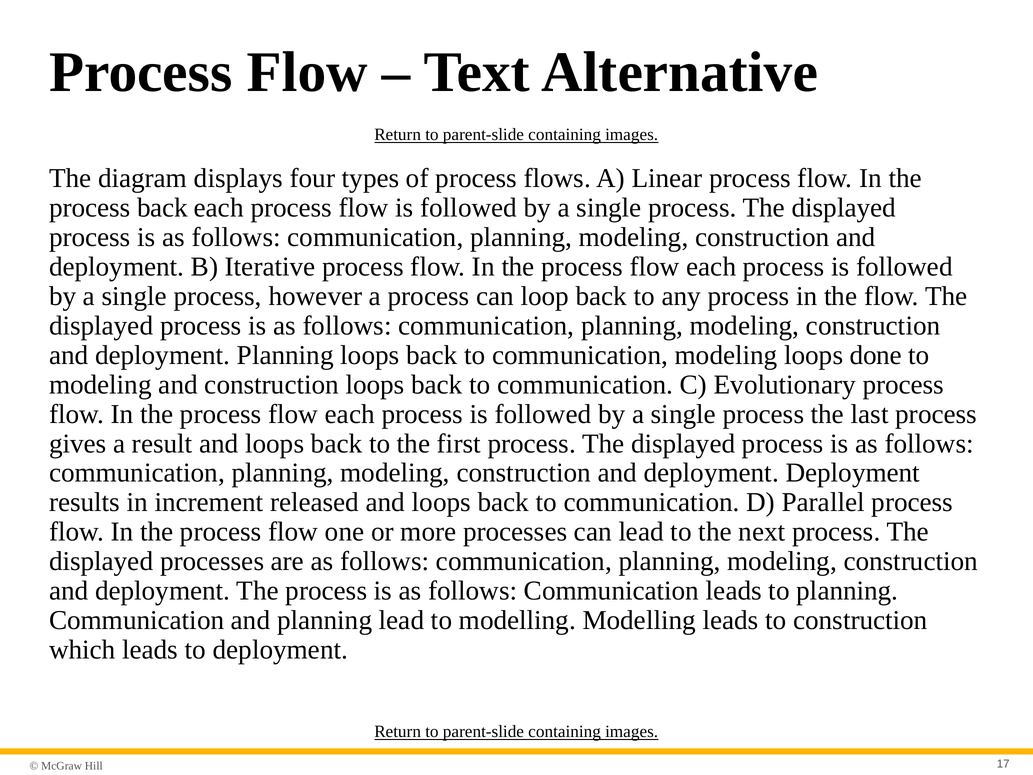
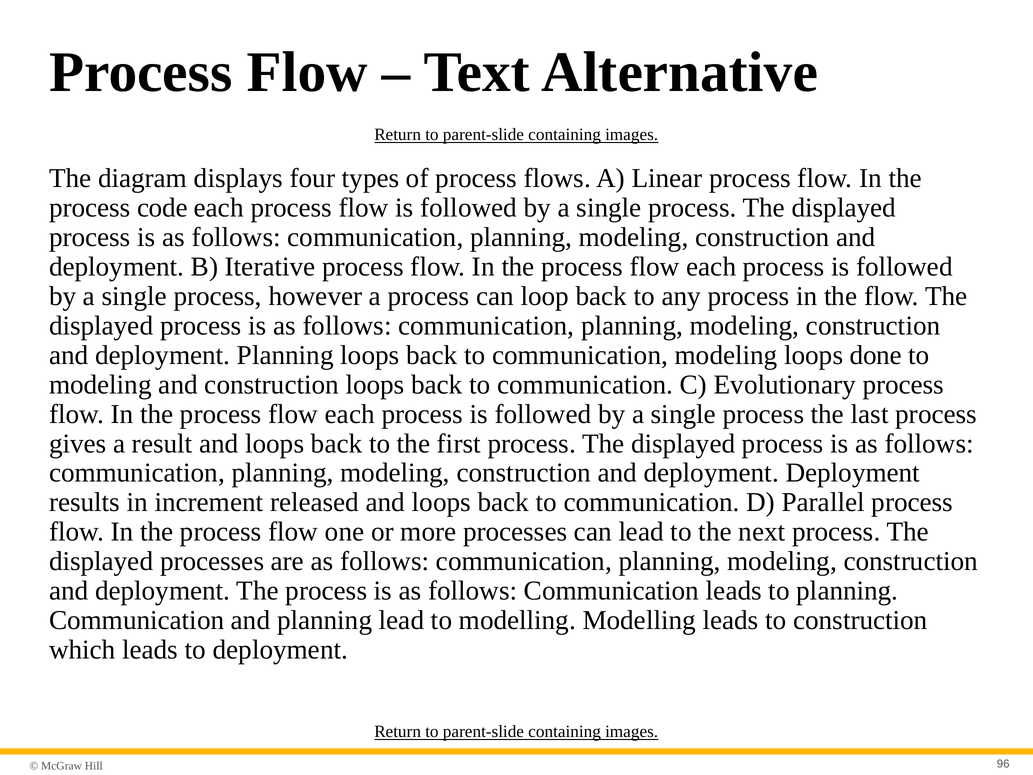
process back: back -> code
17: 17 -> 96
